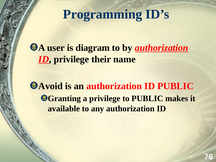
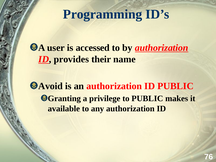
diagram: diagram -> accessed
ID privilege: privilege -> provides
